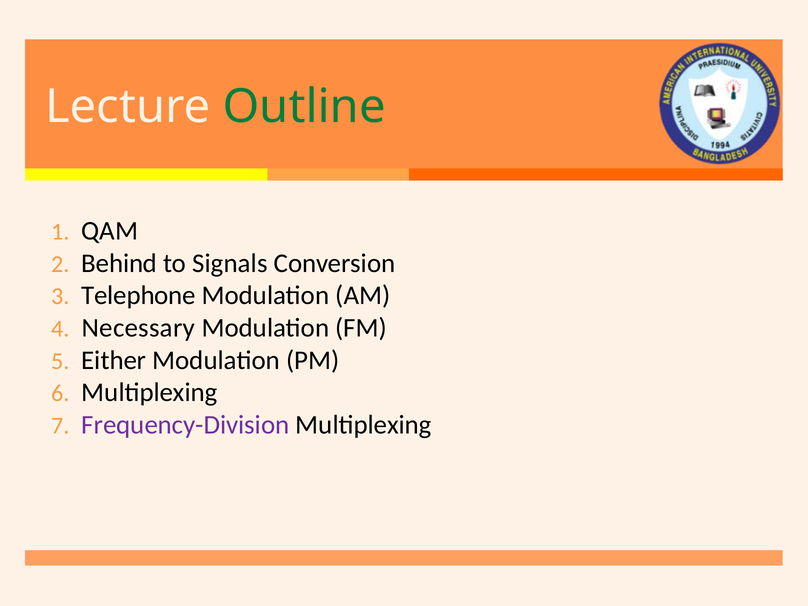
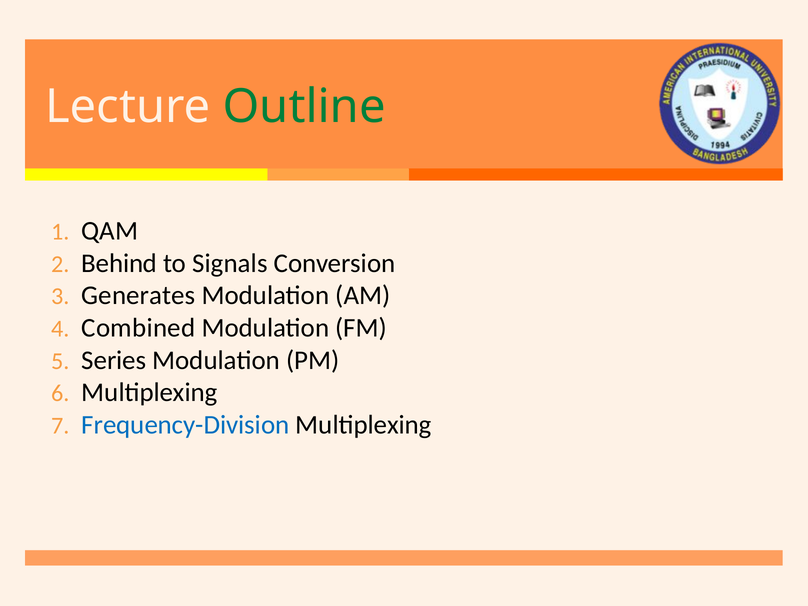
Telephone: Telephone -> Generates
Necessary: Necessary -> Combined
Either: Either -> Series
Frequency-Division colour: purple -> blue
